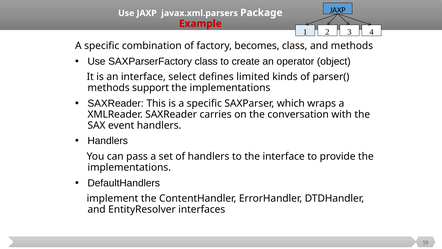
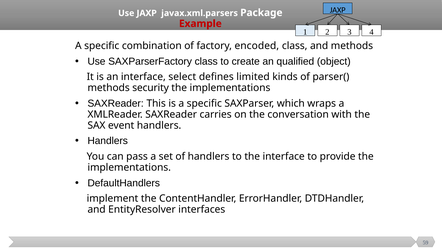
becomes: becomes -> encoded
operator: operator -> qualified
support: support -> security
